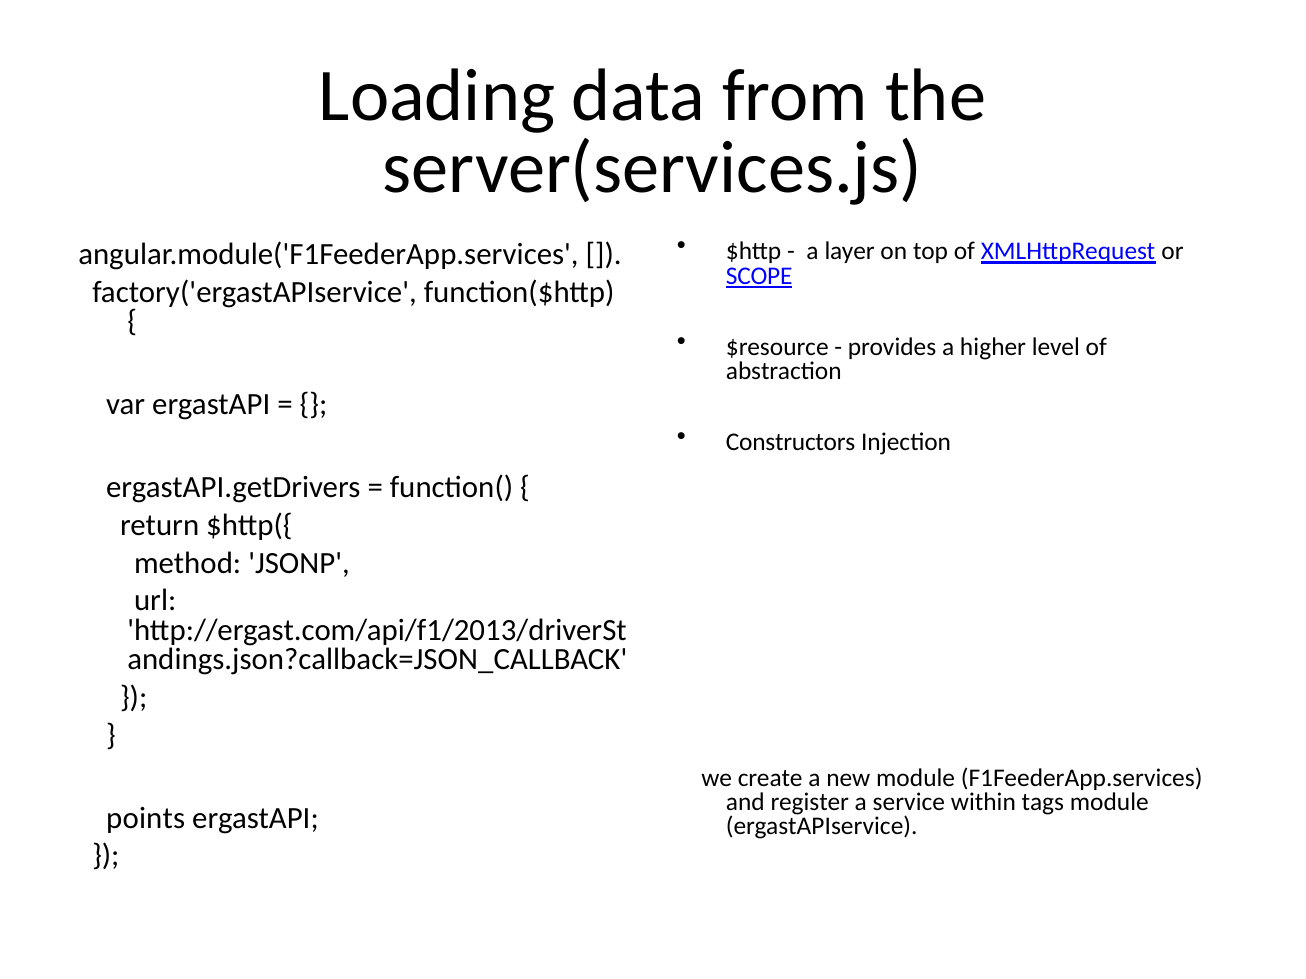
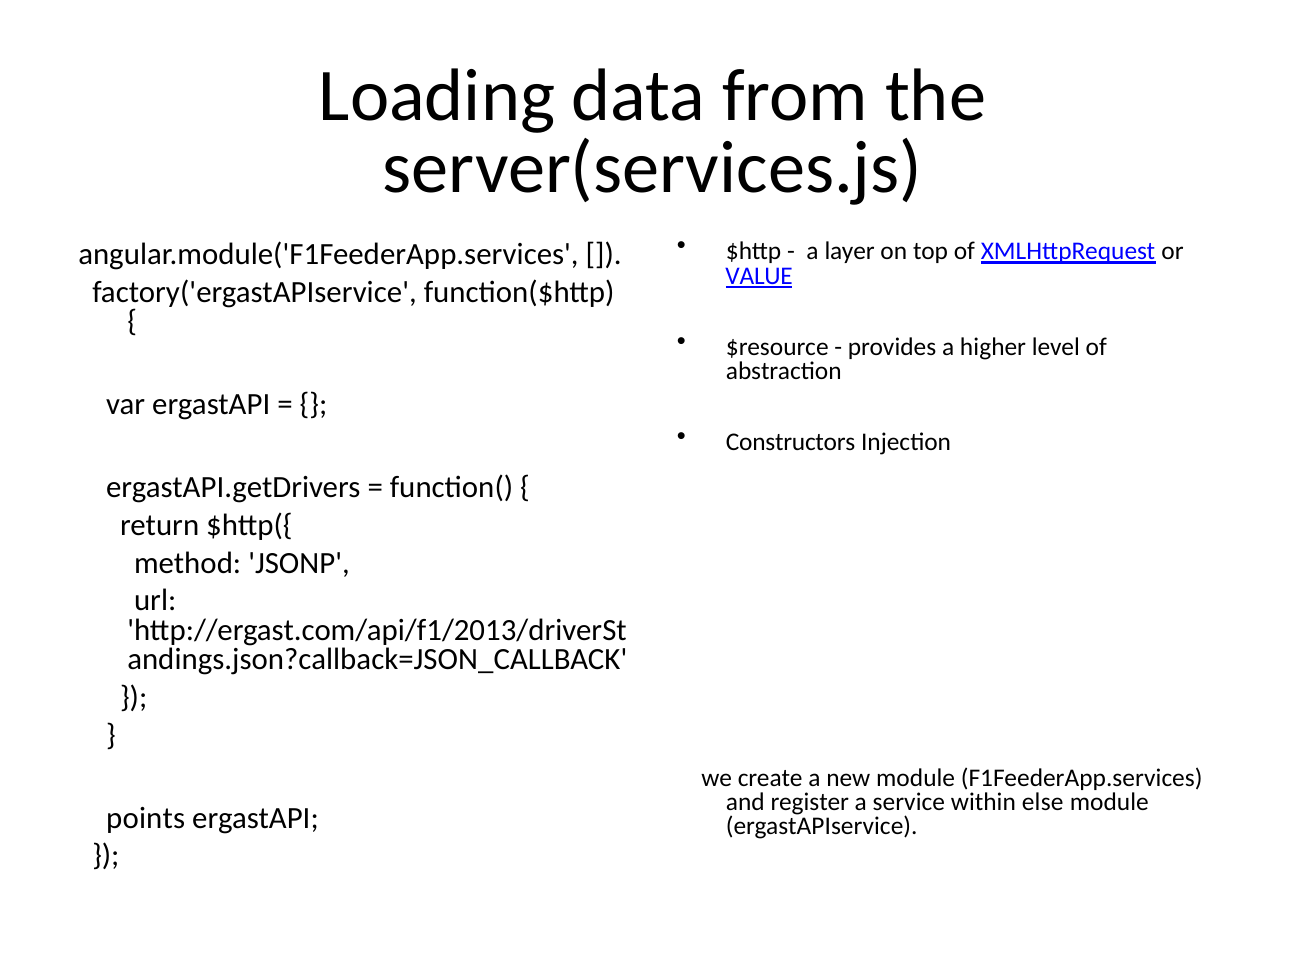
SCOPE: SCOPE -> VALUE
tags: tags -> else
